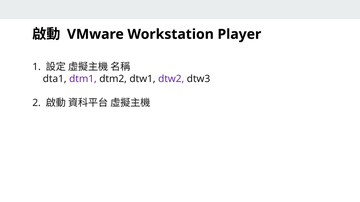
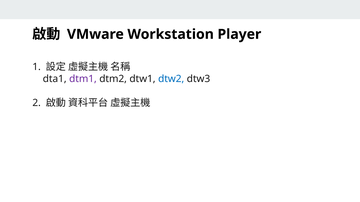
dtw2 colour: purple -> blue
